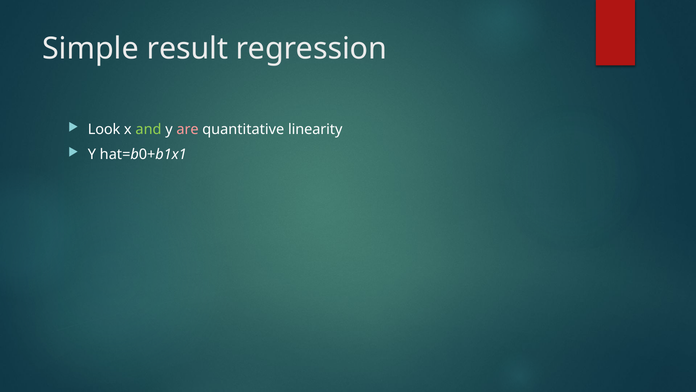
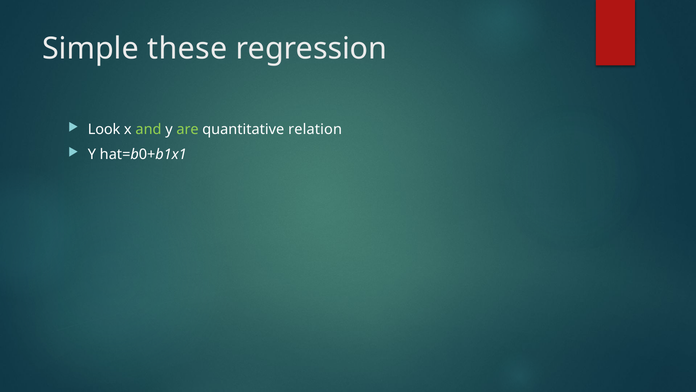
result: result -> these
are colour: pink -> light green
linearity: linearity -> relation
